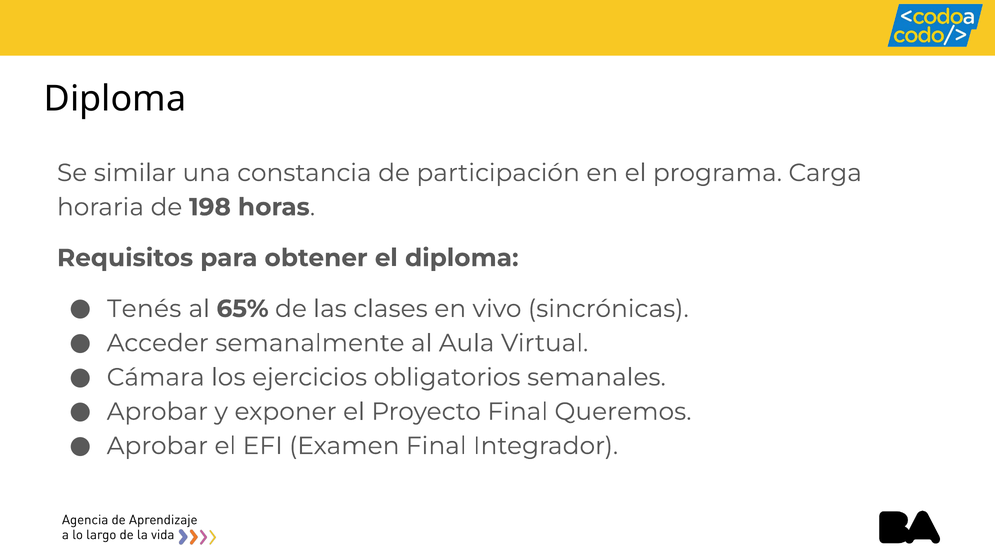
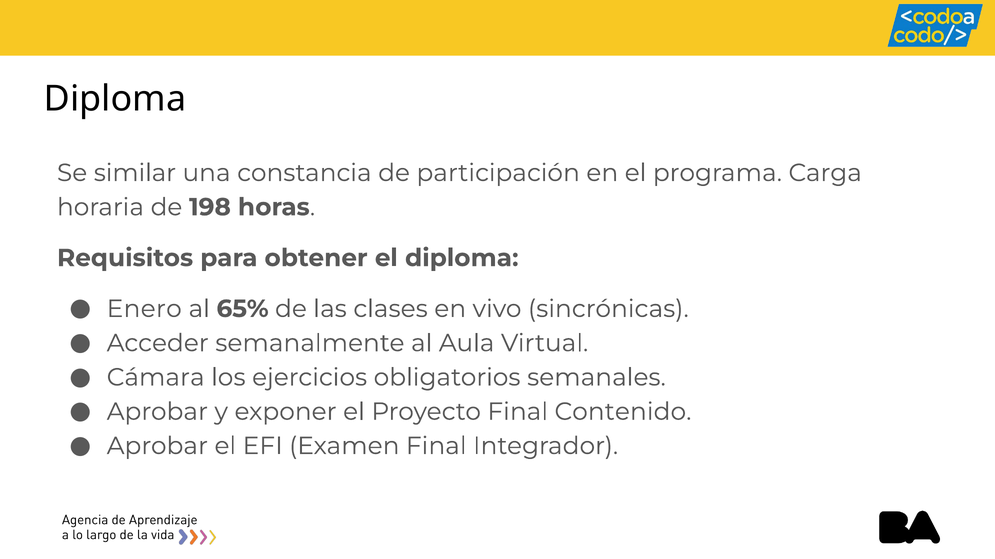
Tenés: Tenés -> Enero
Queremos: Queremos -> Contenido
